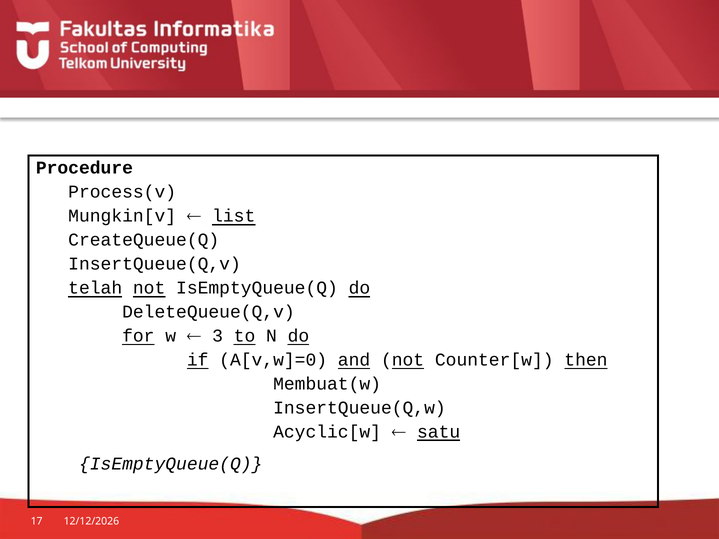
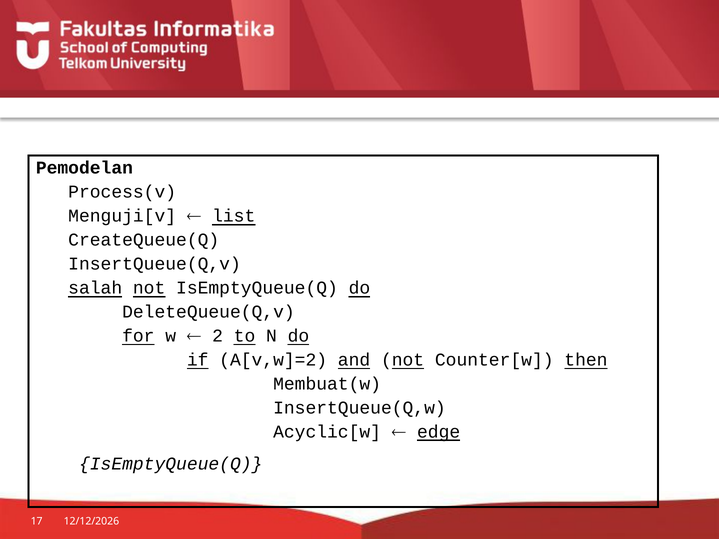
Procedure: Procedure -> Pemodelan
Mungkin[v: Mungkin[v -> Menguji[v
telah: telah -> salah
3: 3 -> 2
A[v,w]=0: A[v,w]=0 -> A[v,w]=2
satu: satu -> edge
